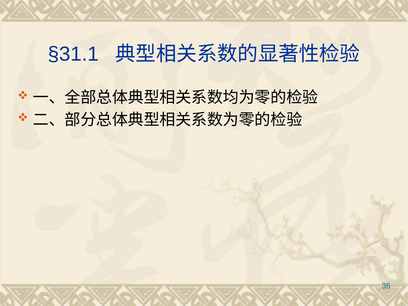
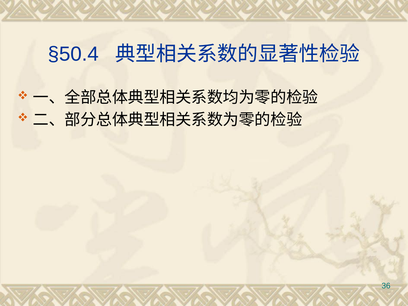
§31.1: §31.1 -> §50.4
